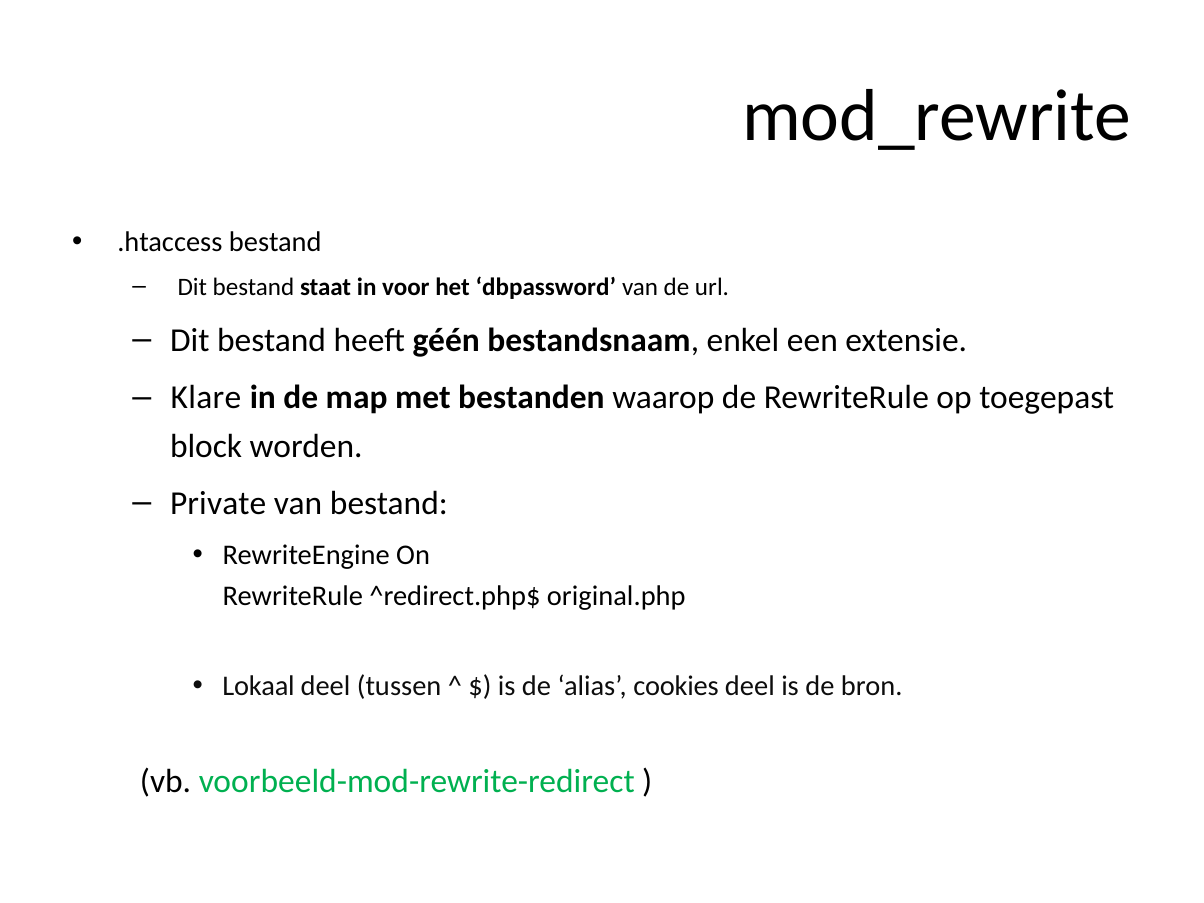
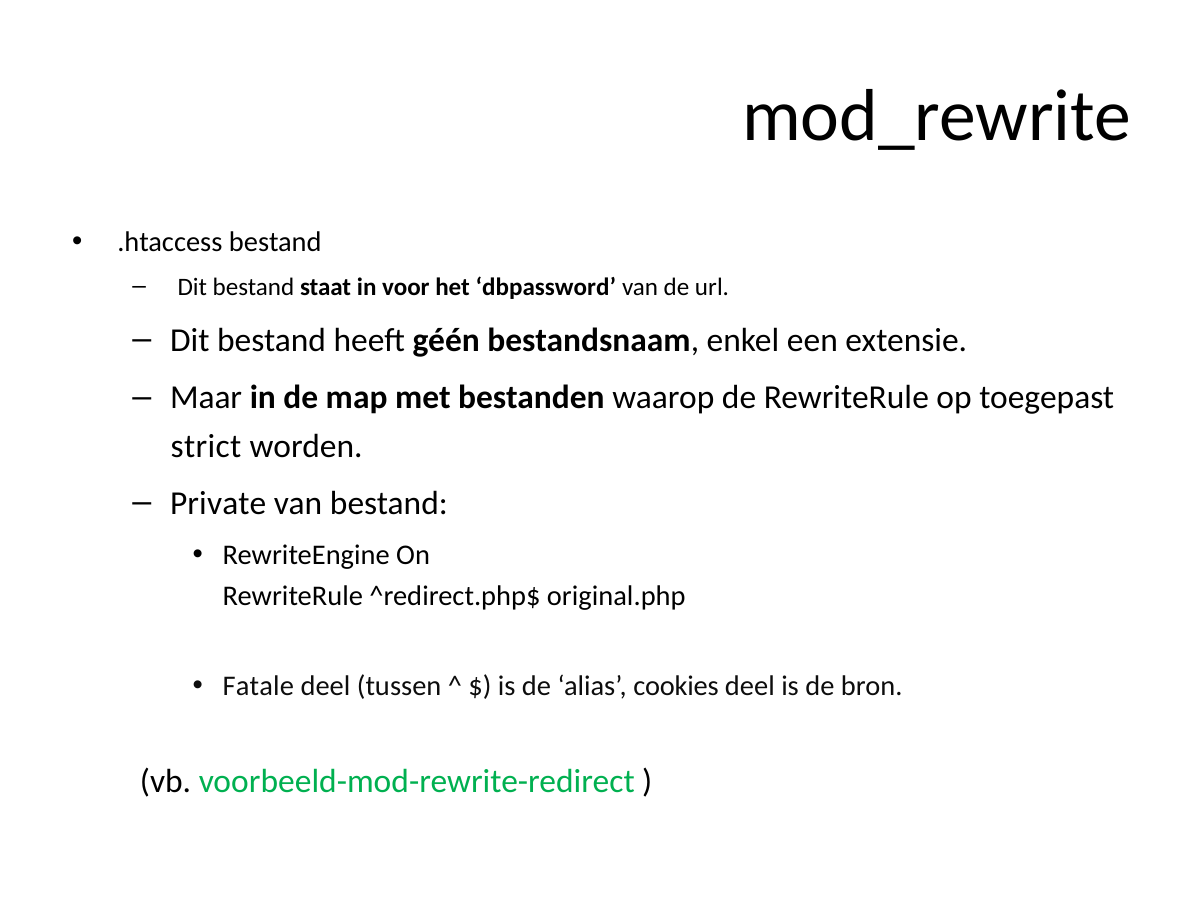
Klare: Klare -> Maar
block: block -> strict
Lokaal: Lokaal -> Fatale
